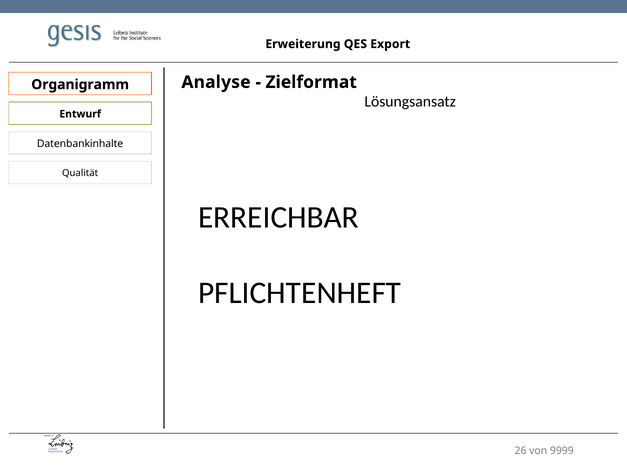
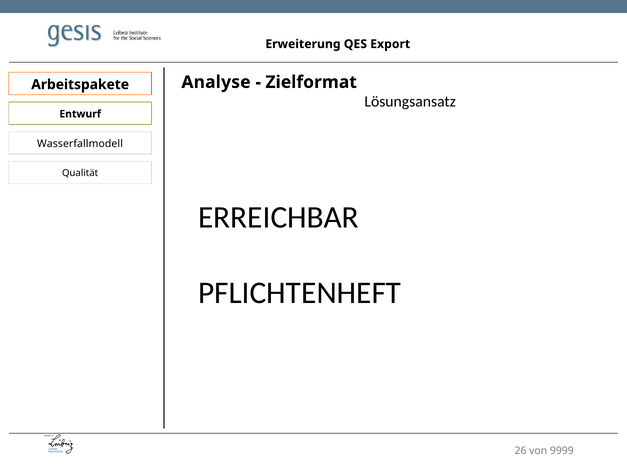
Organigramm: Organigramm -> Arbeitspakete
Datenbankinhalte: Datenbankinhalte -> Wasserfallmodell
